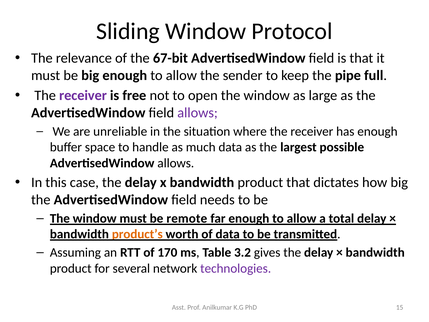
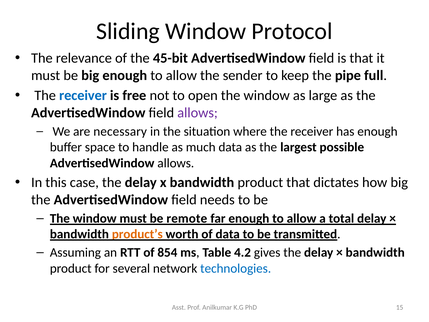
67-bit: 67-bit -> 45-bit
receiver at (83, 95) colour: purple -> blue
unreliable: unreliable -> necessary
170: 170 -> 854
3.2: 3.2 -> 4.2
technologies colour: purple -> blue
